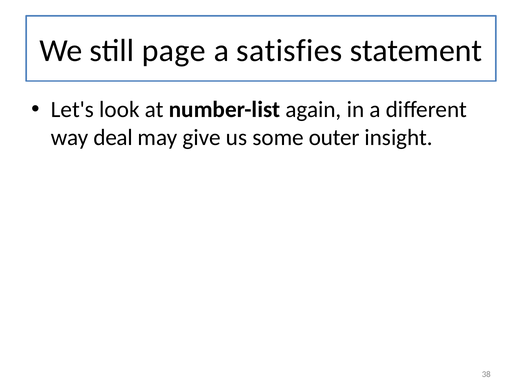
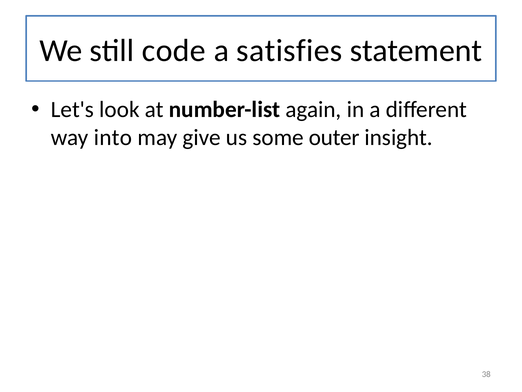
page: page -> code
deal: deal -> into
